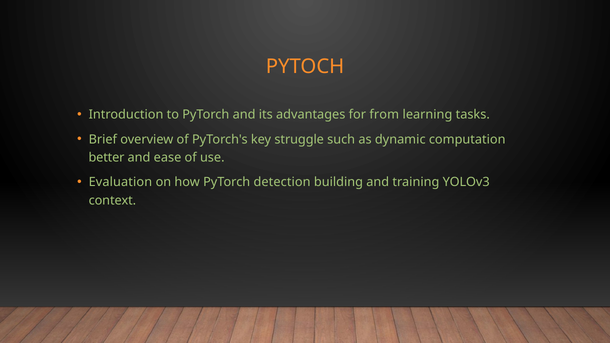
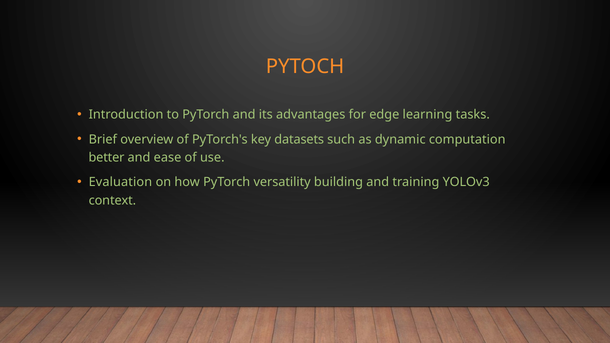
from: from -> edge
struggle: struggle -> datasets
detection: detection -> versatility
